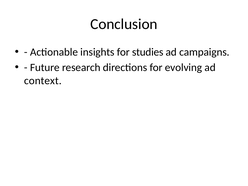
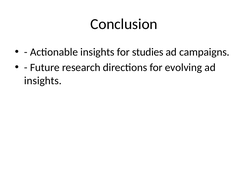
context at (43, 81): context -> insights
